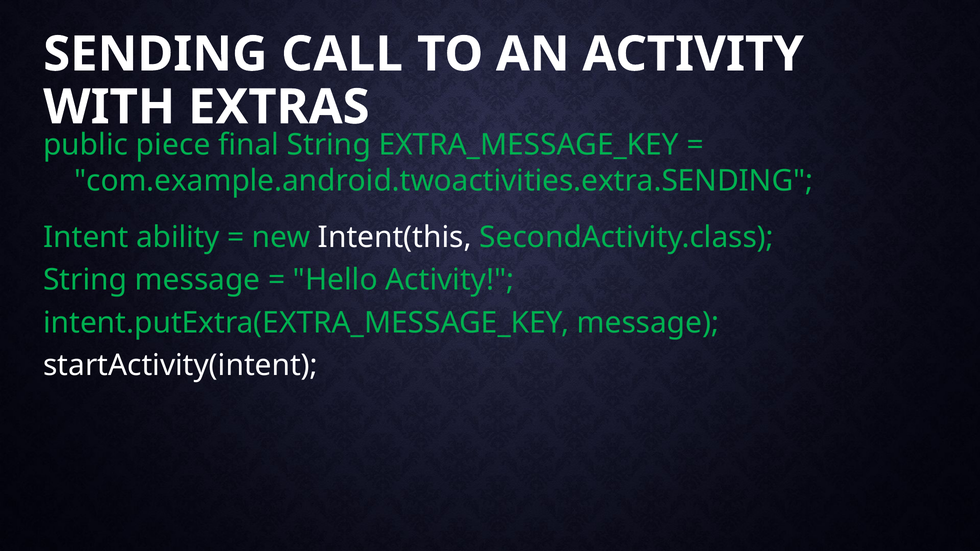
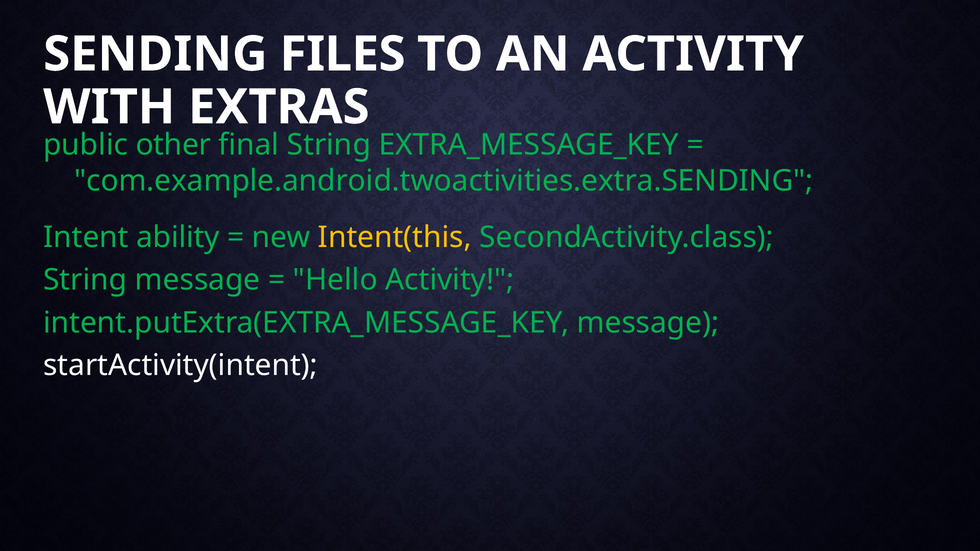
CALL: CALL -> FILES
piece: piece -> other
Intent(this colour: white -> yellow
